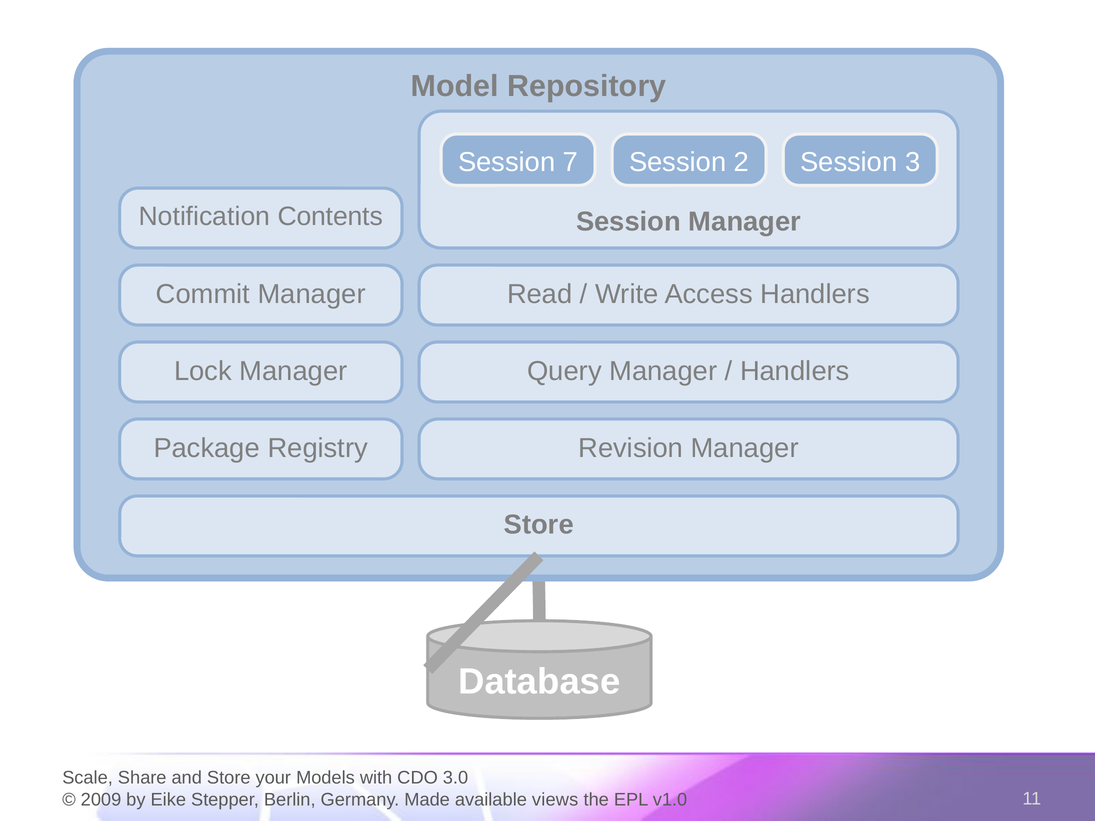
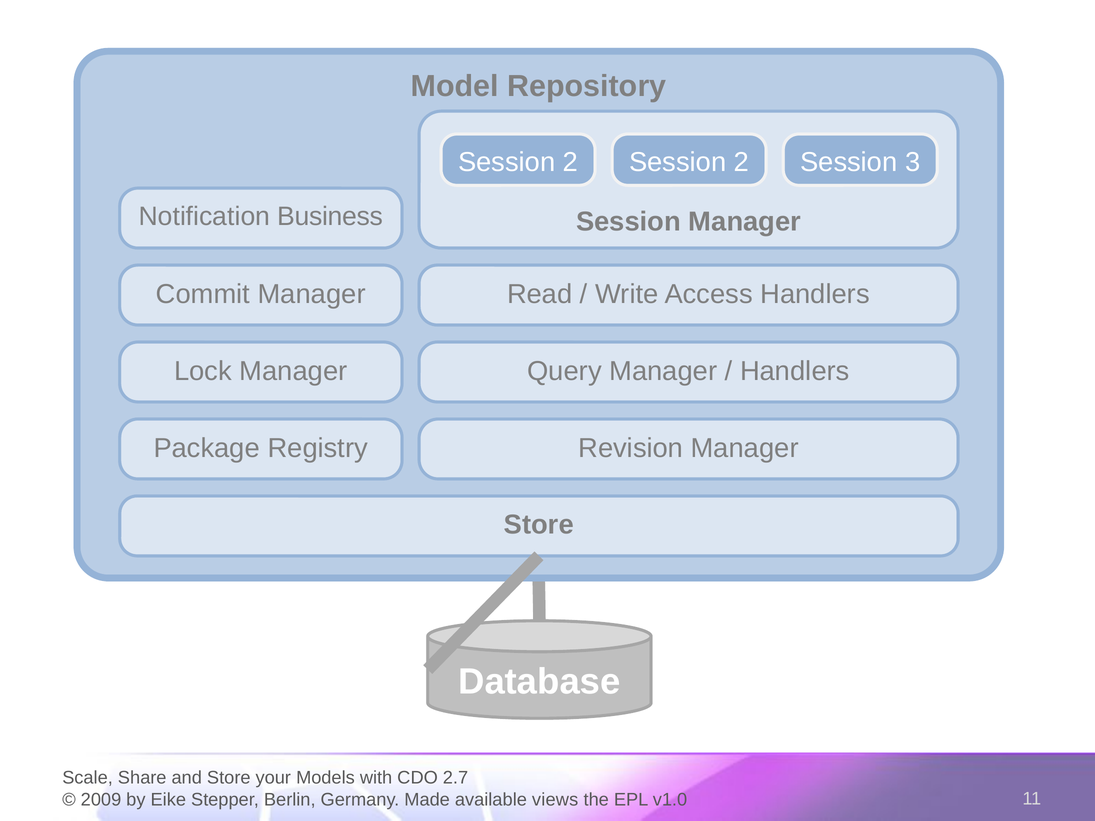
7 at (570, 162): 7 -> 2
Contents: Contents -> Business
3.0: 3.0 -> 2.7
